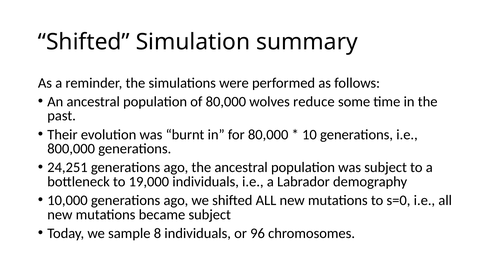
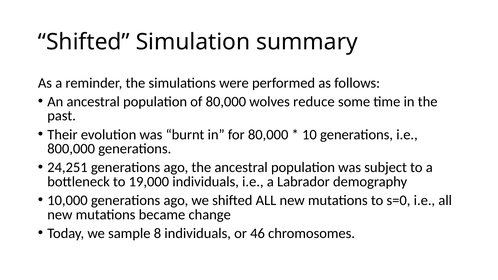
became subject: subject -> change
96: 96 -> 46
